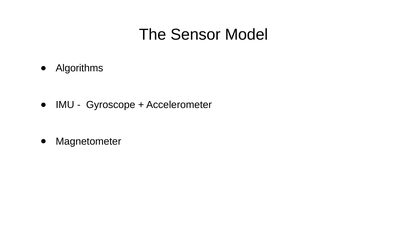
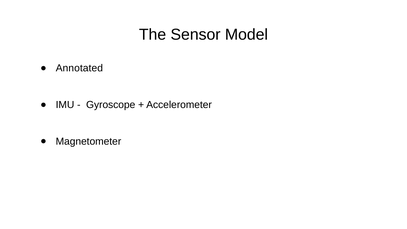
Algorithms: Algorithms -> Annotated
